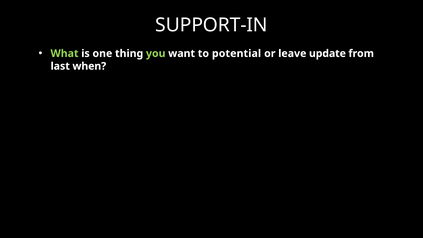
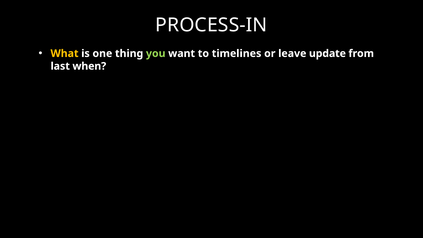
SUPPORT-IN: SUPPORT-IN -> PROCESS-IN
What colour: light green -> yellow
potential: potential -> timelines
